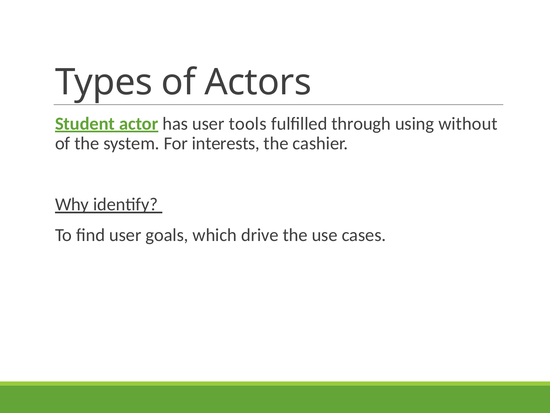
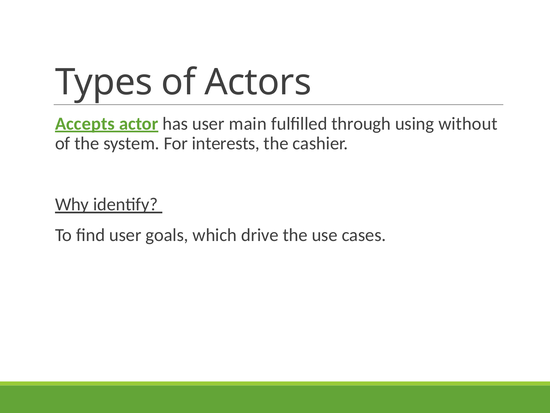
Student: Student -> Accepts
tools: tools -> main
